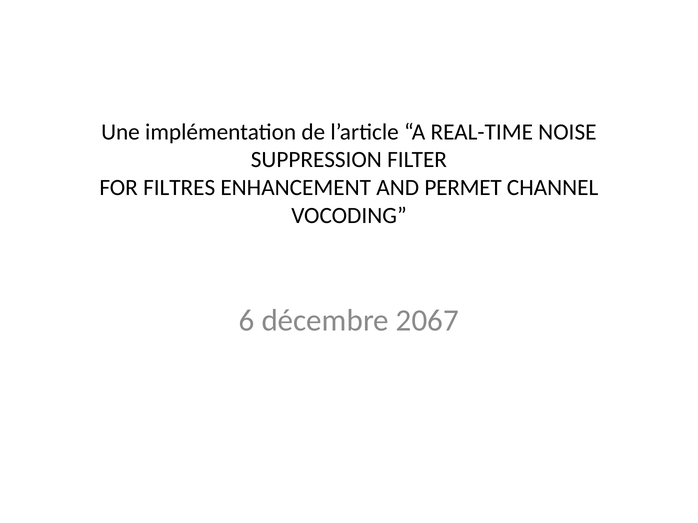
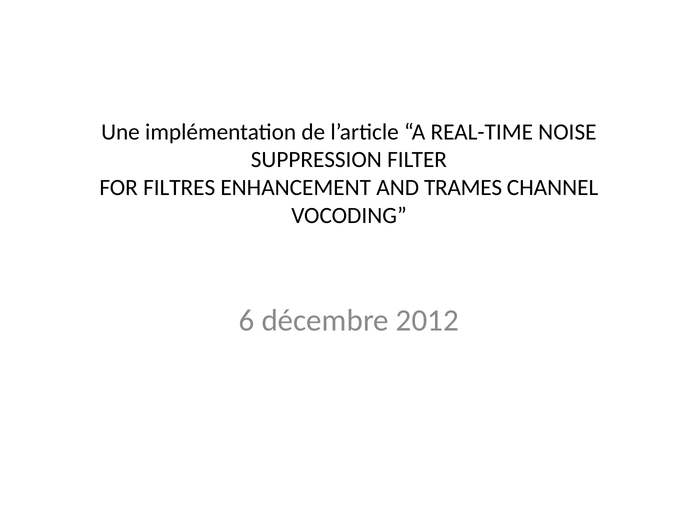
PERMET: PERMET -> TRAMES
2067: 2067 -> 2012
